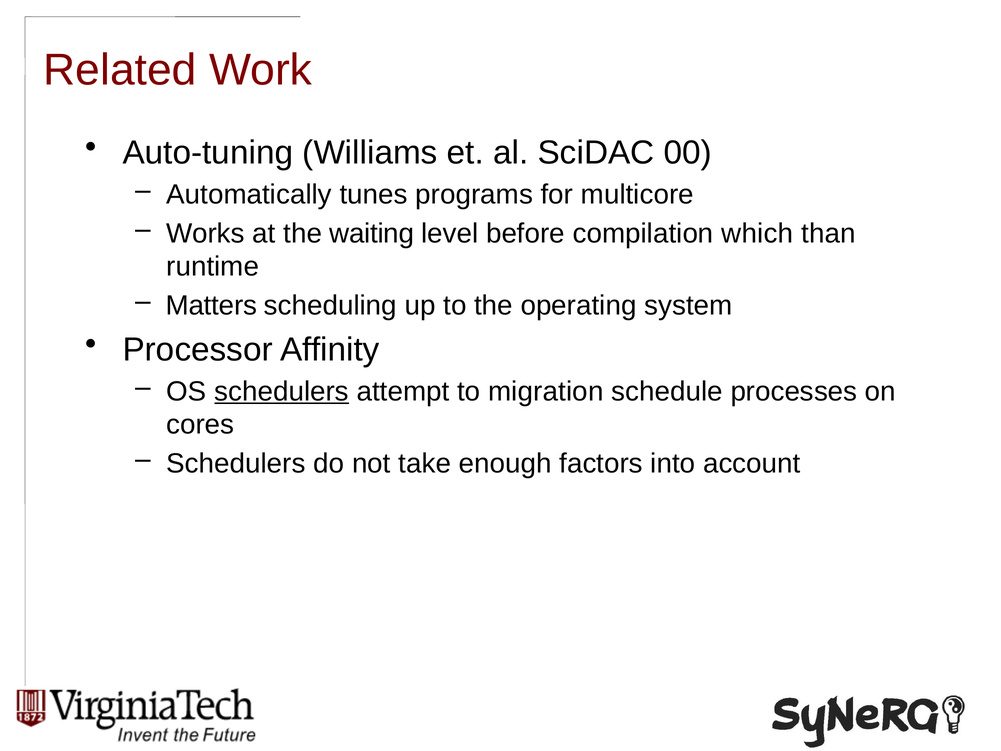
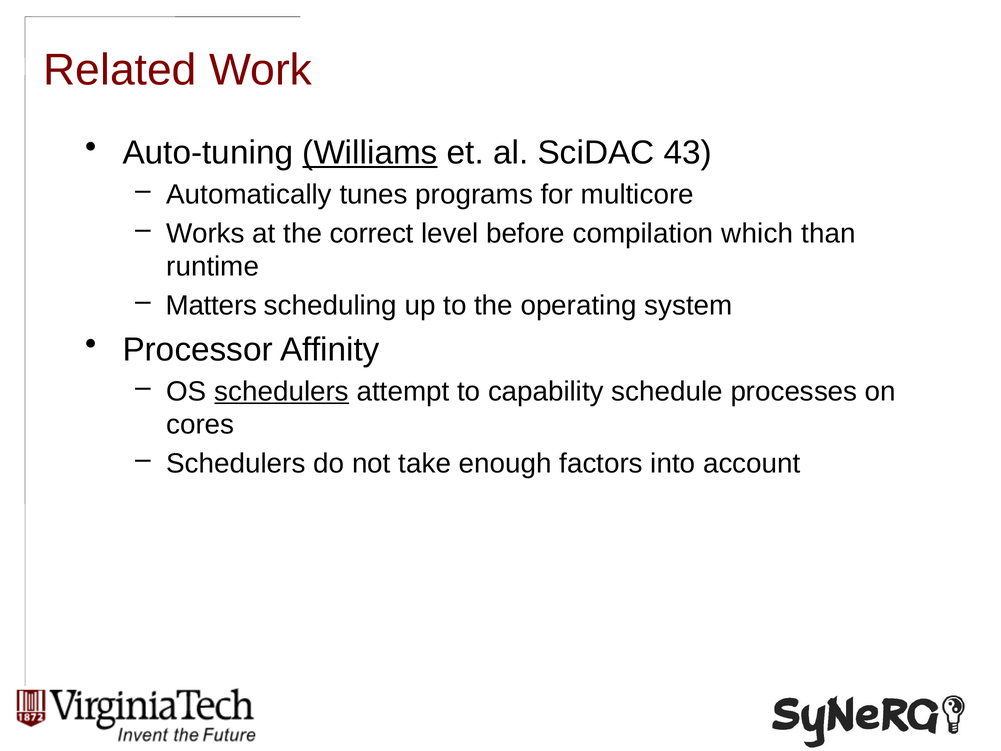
Williams underline: none -> present
00: 00 -> 43
waiting: waiting -> correct
migration: migration -> capability
